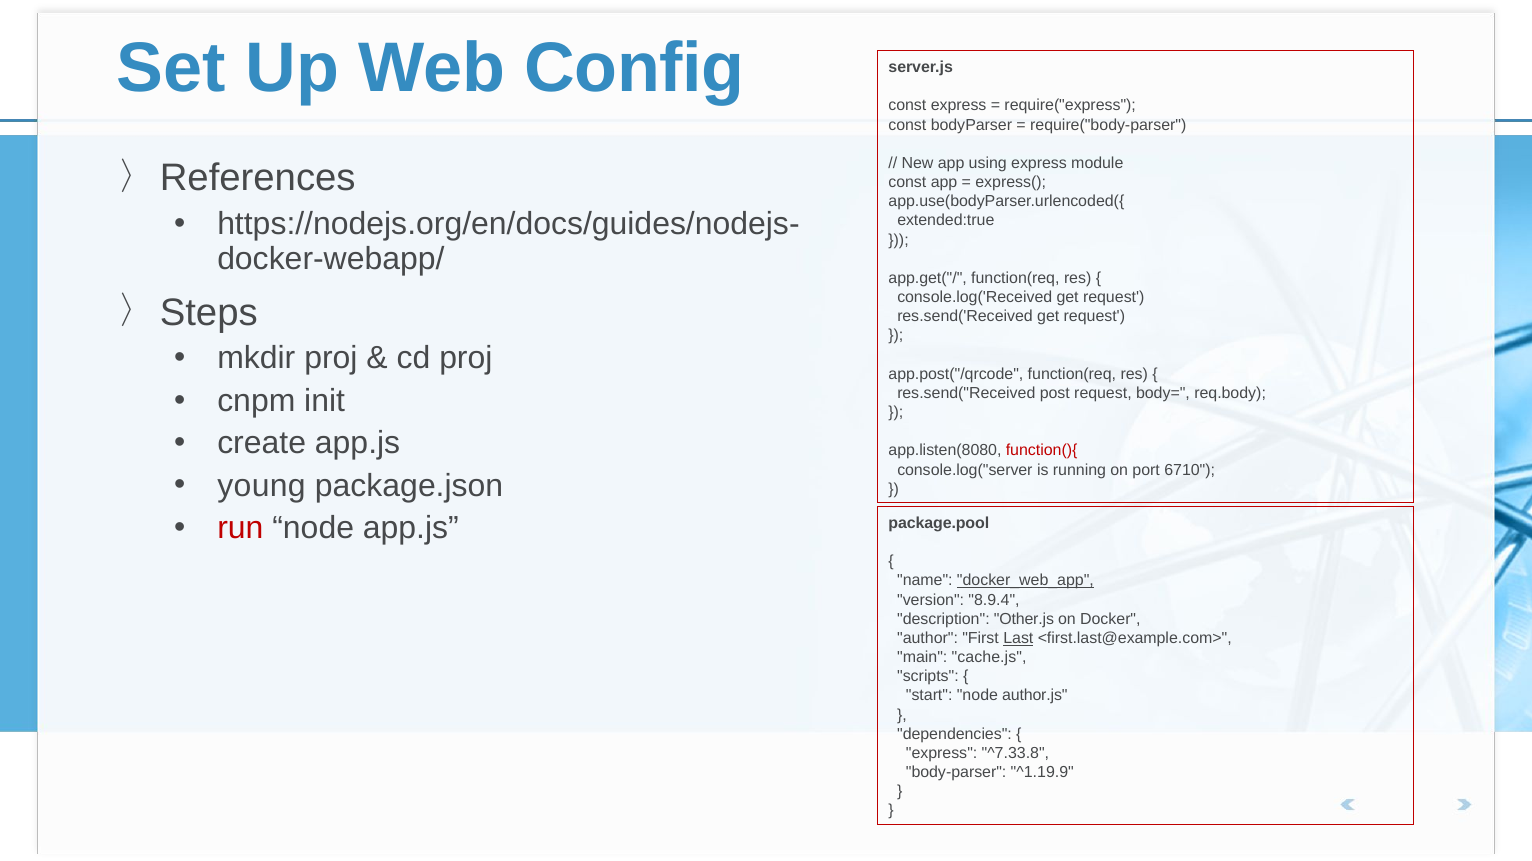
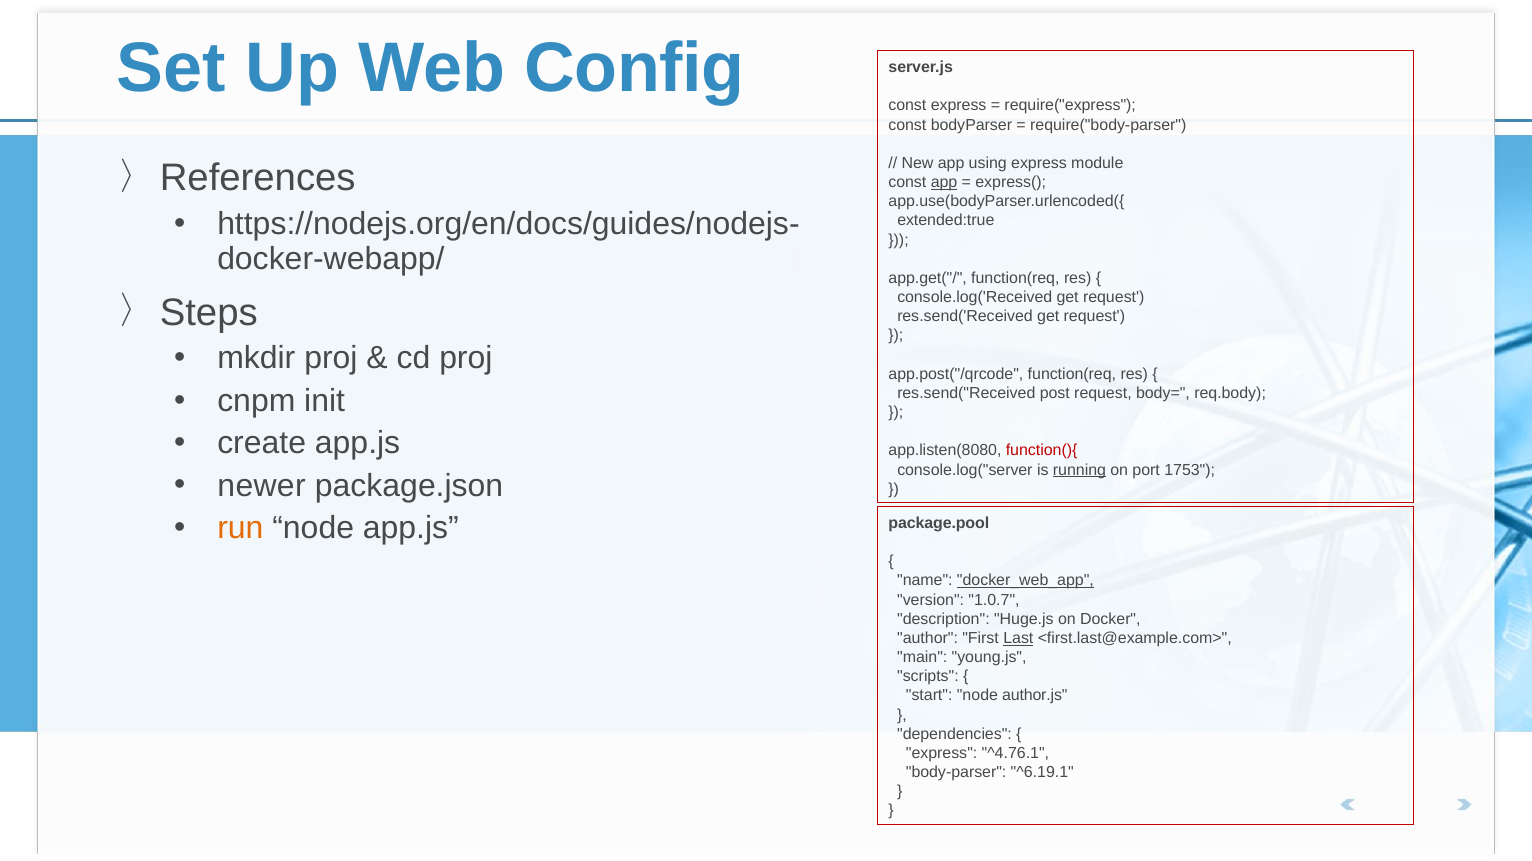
app at (944, 182) underline: none -> present
running underline: none -> present
6710: 6710 -> 1753
young: young -> newer
run colour: red -> orange
8.9.4: 8.9.4 -> 1.0.7
Other.js: Other.js -> Huge.js
cache.js: cache.js -> young.js
^7.33.8: ^7.33.8 -> ^4.76.1
^1.19.9: ^1.19.9 -> ^6.19.1
